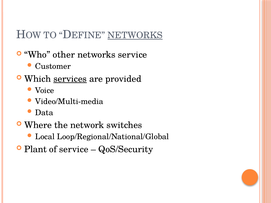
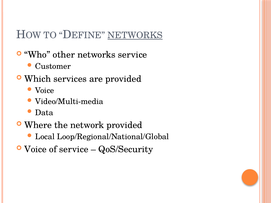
services underline: present -> none
network switches: switches -> provided
Plant at (36, 149): Plant -> Voice
